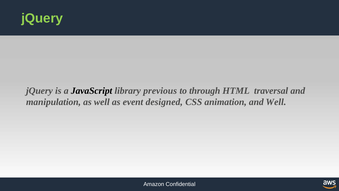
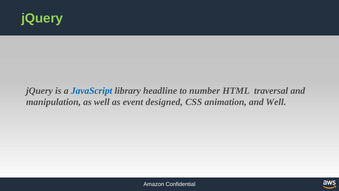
JavaScript colour: black -> blue
previous: previous -> headline
through: through -> number
